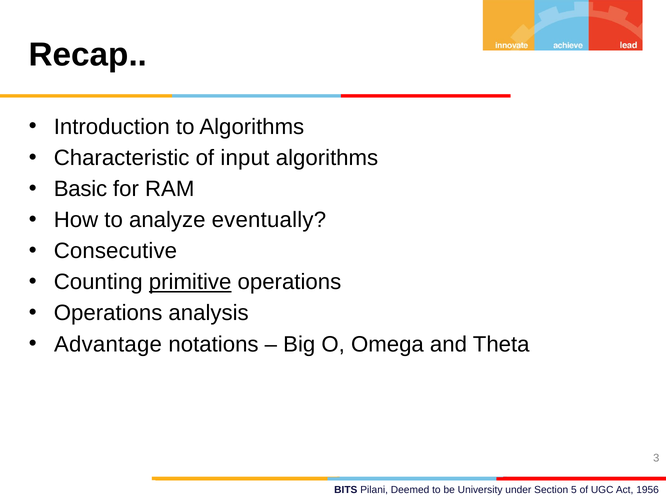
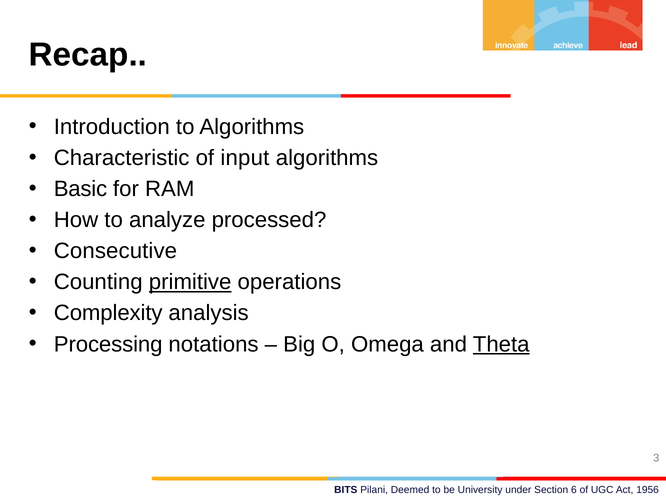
eventually: eventually -> processed
Operations at (108, 313): Operations -> Complexity
Advantage: Advantage -> Processing
Theta underline: none -> present
5: 5 -> 6
